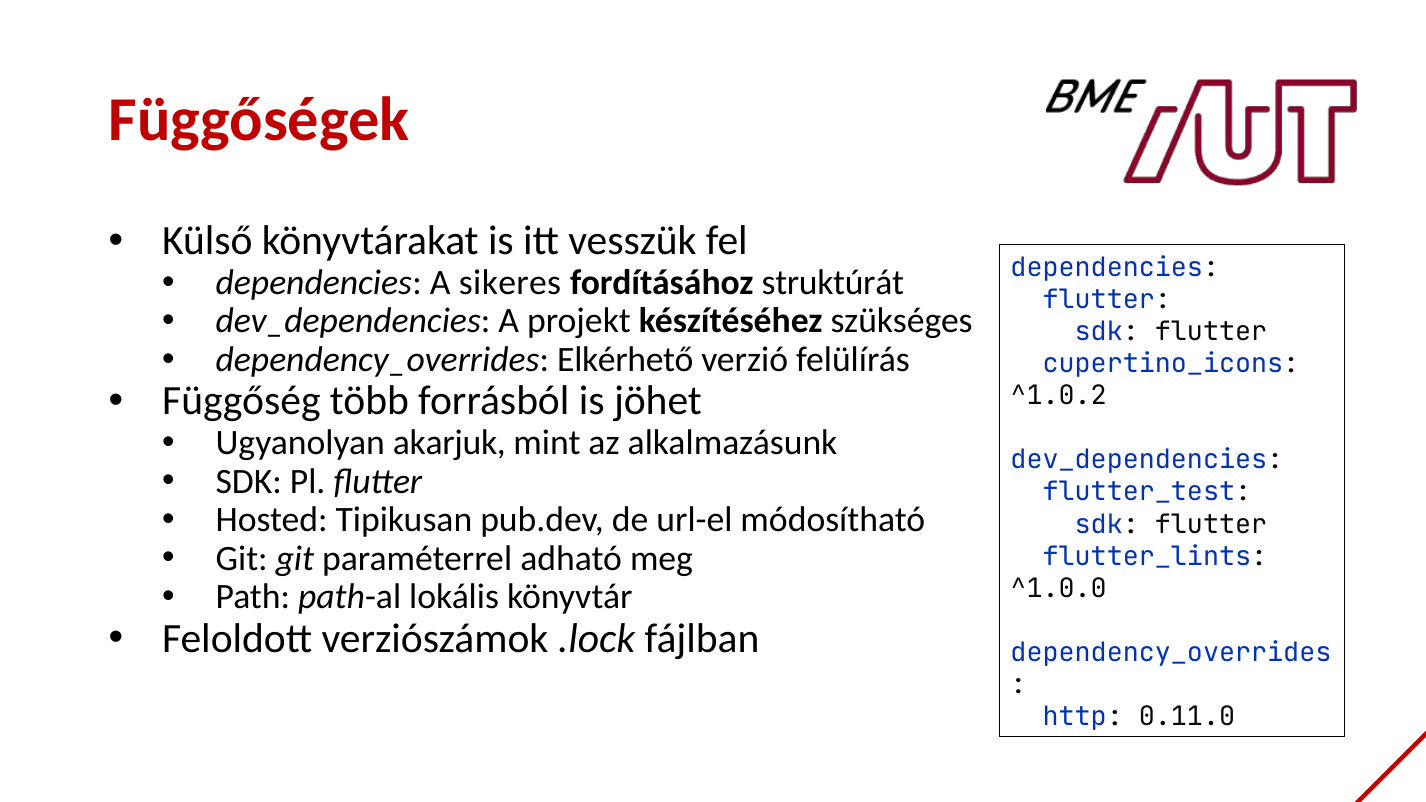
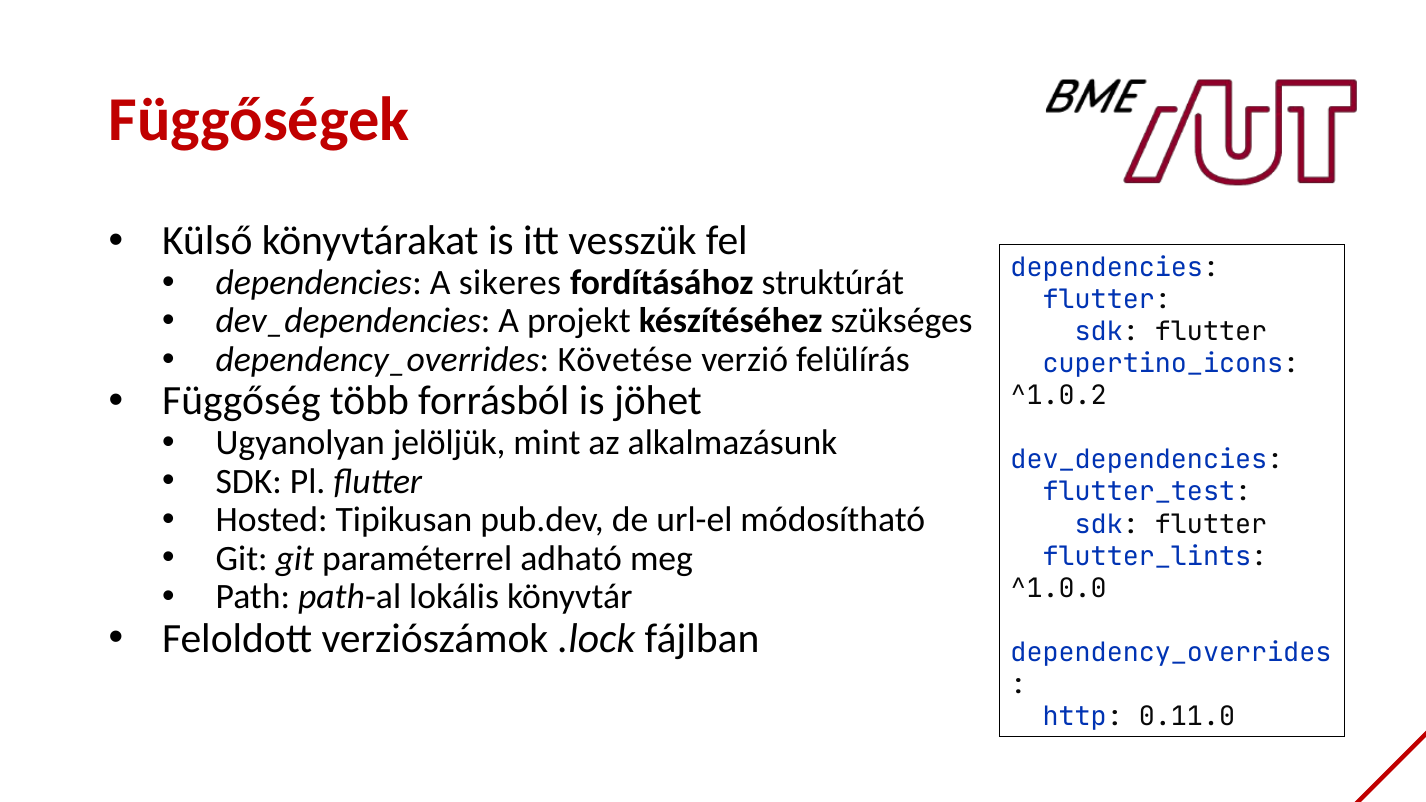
Elkérhető: Elkérhető -> Követése
akarjuk: akarjuk -> jelöljük
